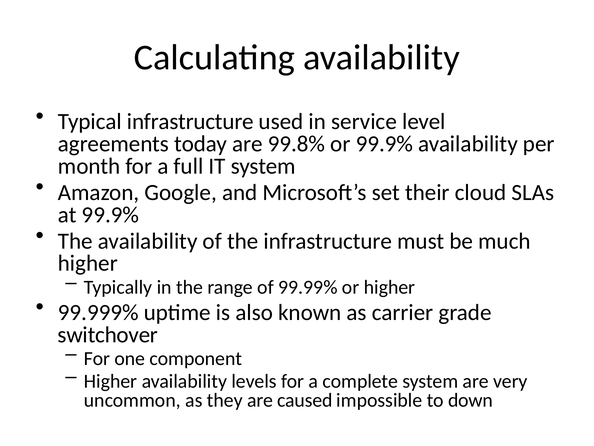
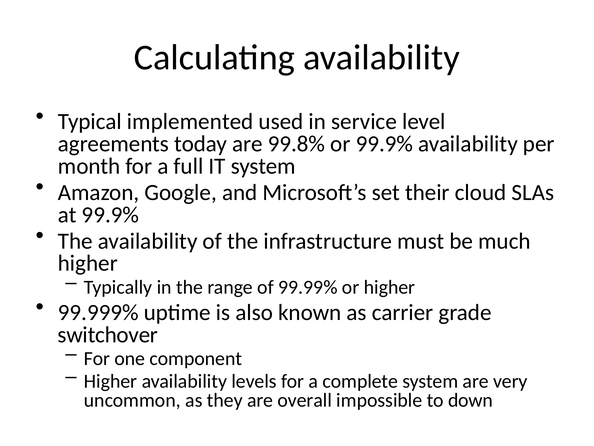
Typical infrastructure: infrastructure -> implemented
caused: caused -> overall
